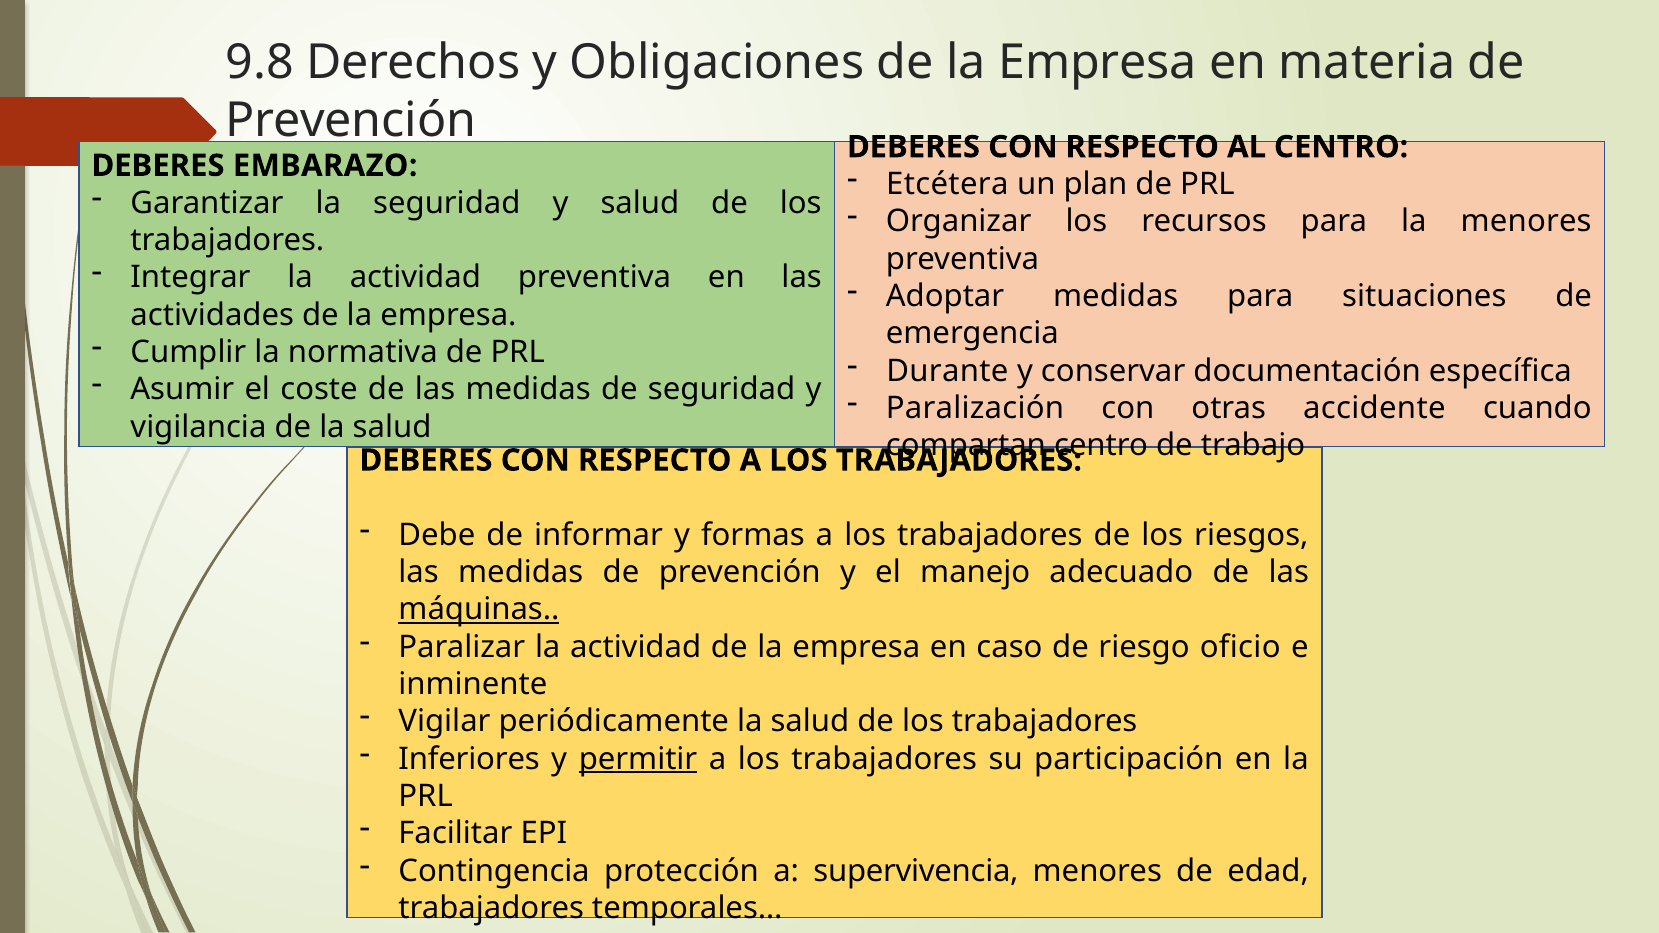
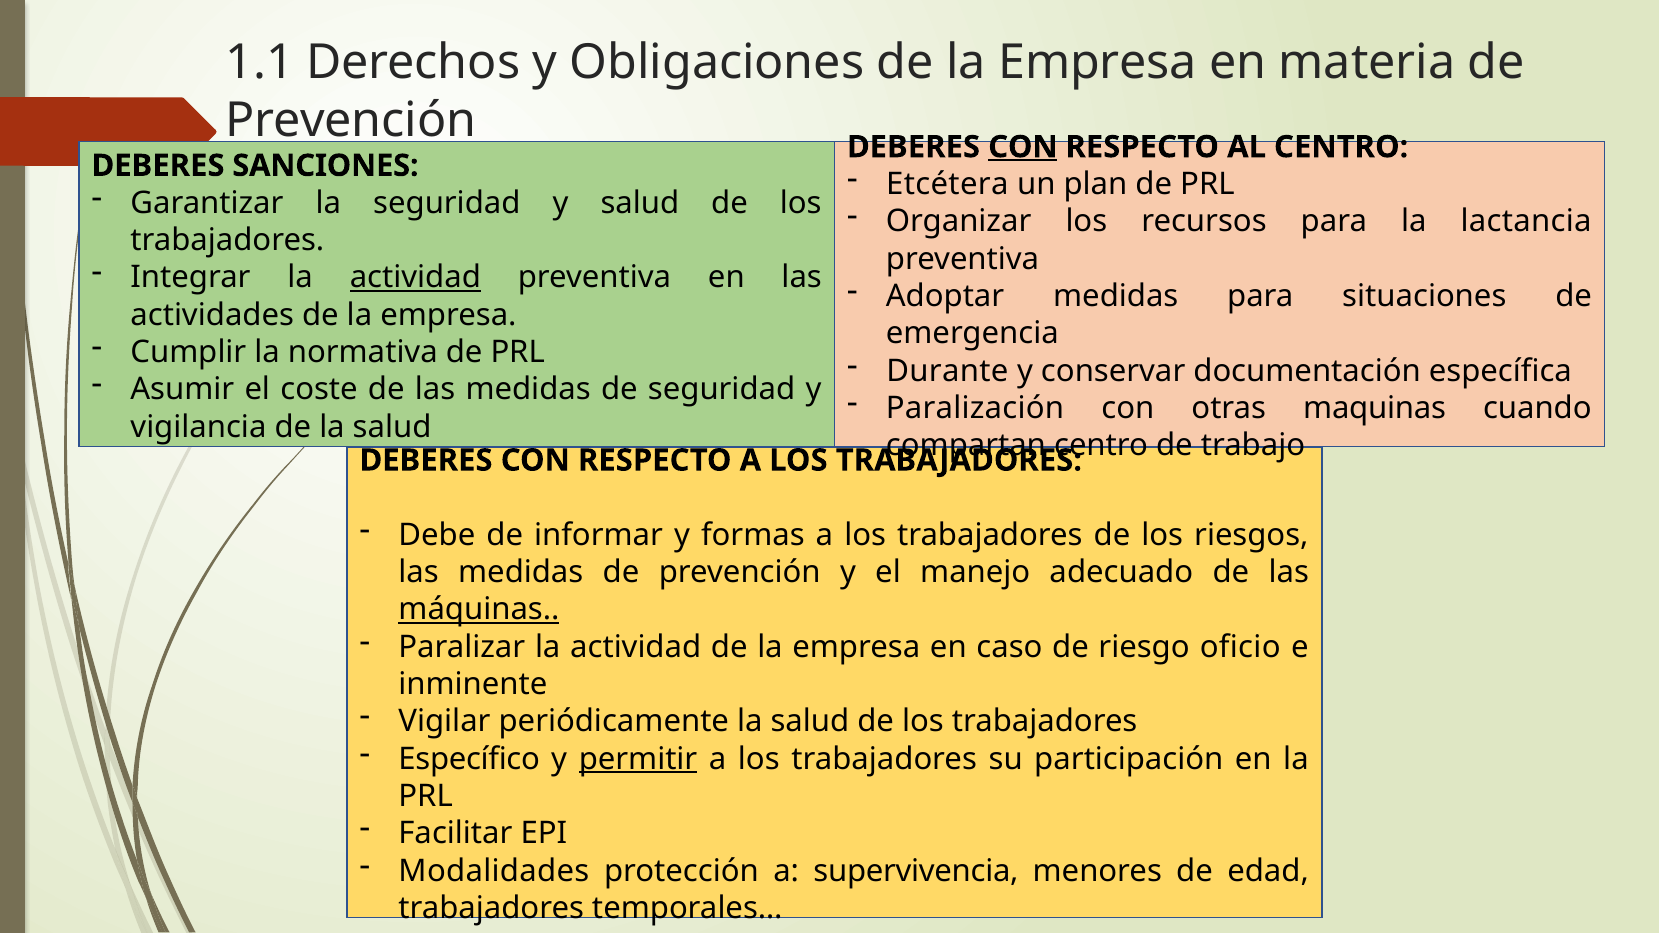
9.8: 9.8 -> 1.1
CON at (1023, 147) underline: none -> present
EMBARAZO: EMBARAZO -> SANCIONES
la menores: menores -> lactancia
actividad at (415, 278) underline: none -> present
accidente: accidente -> maquinas
Inferiores: Inferiores -> Específico
Contingencia: Contingencia -> Modalidades
